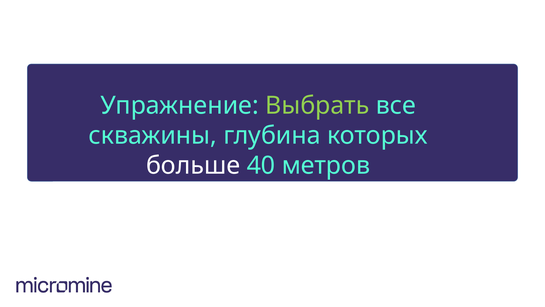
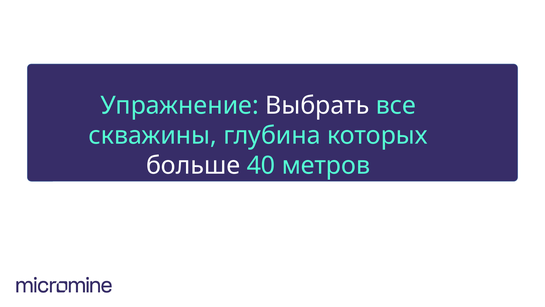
Выбрать colour: light green -> white
